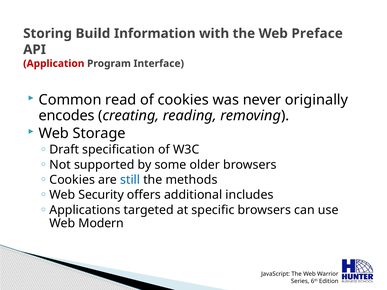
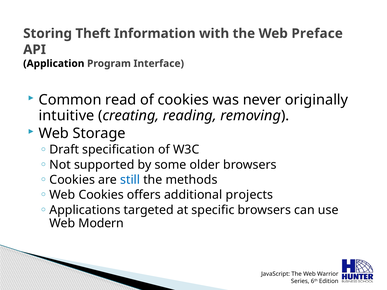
Build: Build -> Theft
Application colour: red -> black
encodes: encodes -> intuitive
Web Security: Security -> Cookies
includes: includes -> projects
